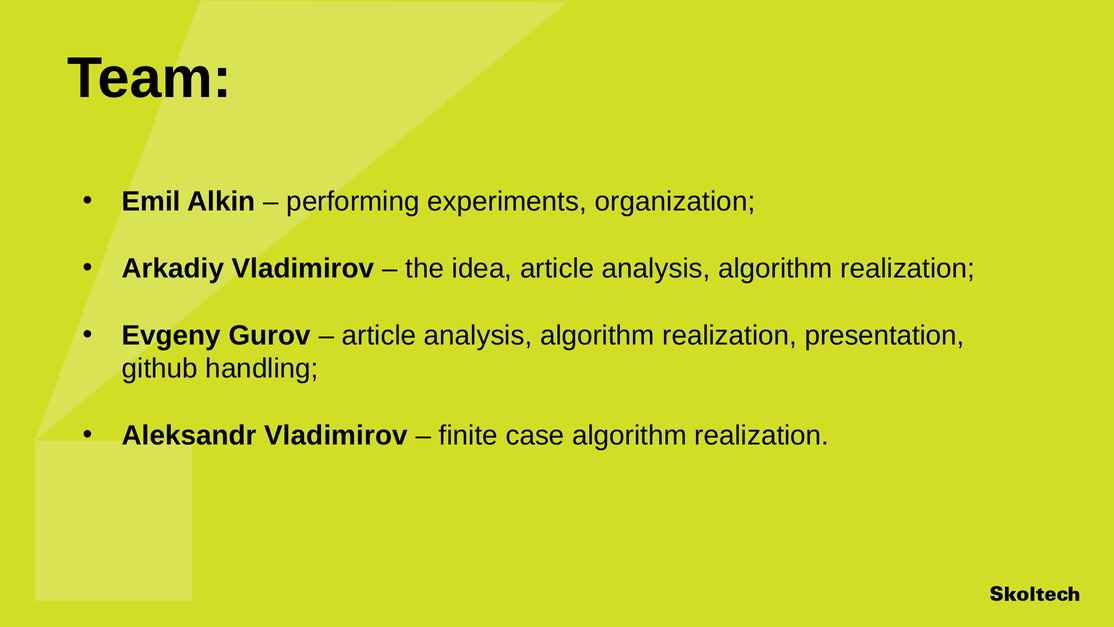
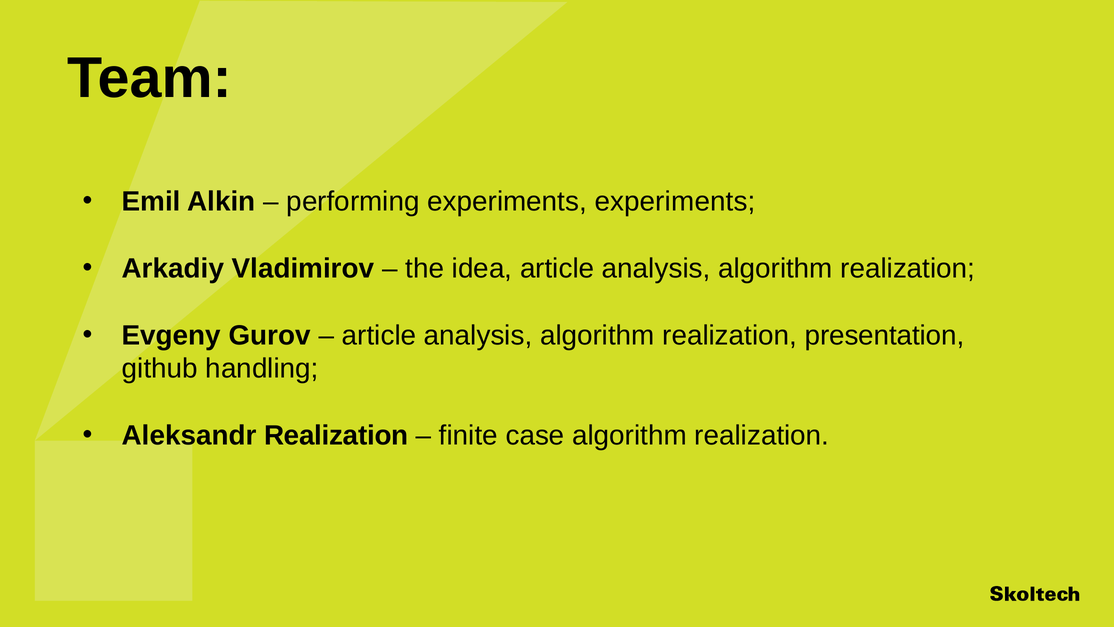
experiments organization: organization -> experiments
Aleksandr Vladimirov: Vladimirov -> Realization
